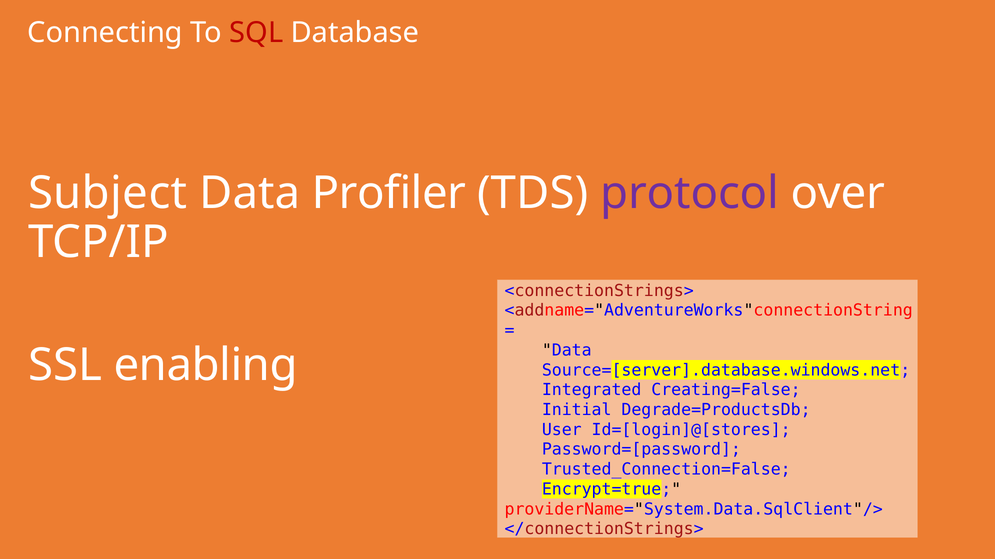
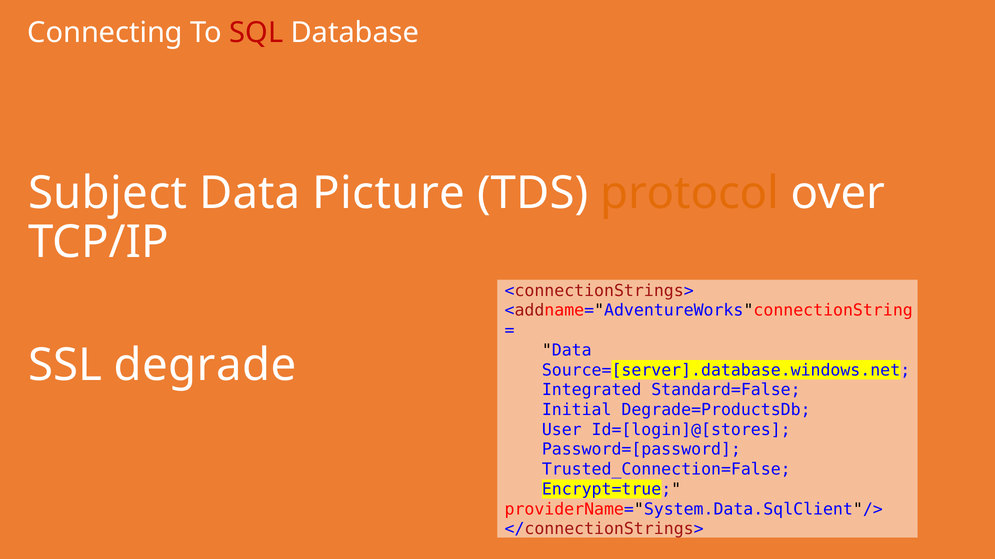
Profiler: Profiler -> Picture
protocol colour: purple -> orange
enabling: enabling -> degrade
Creating=False: Creating=False -> Standard=False
